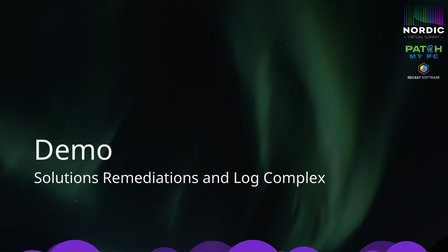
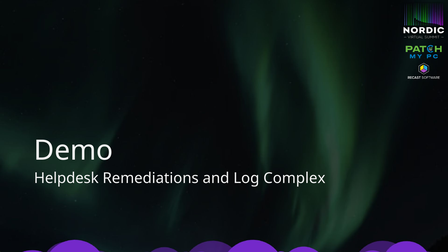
Solutions: Solutions -> Helpdesk
